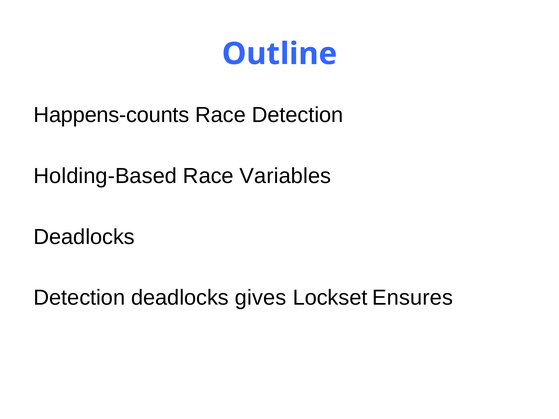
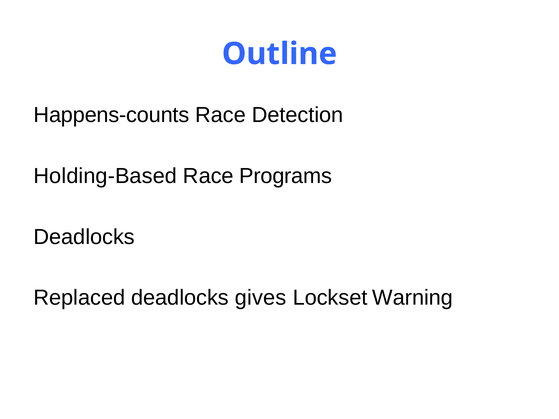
Variables: Variables -> Programs
Detection at (79, 298): Detection -> Replaced
Ensures: Ensures -> Warning
